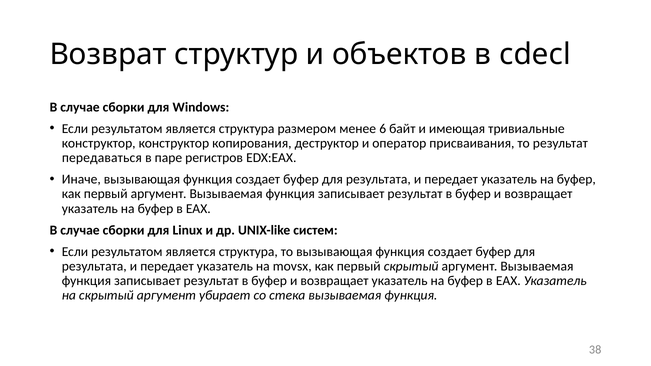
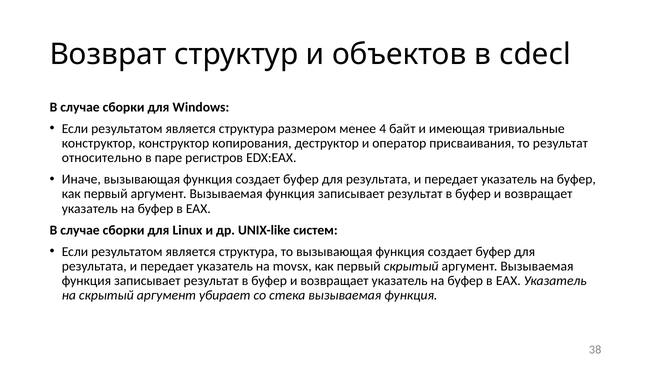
6: 6 -> 4
передаваться: передаваться -> относительно
